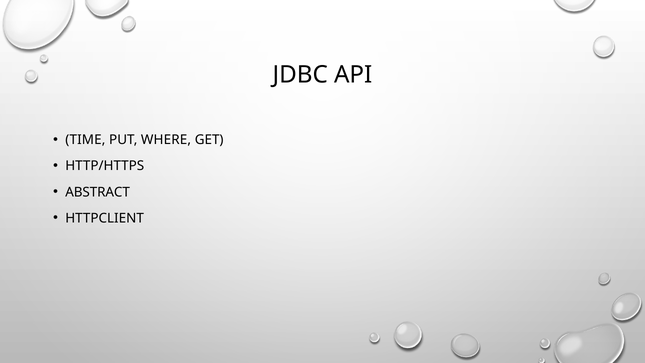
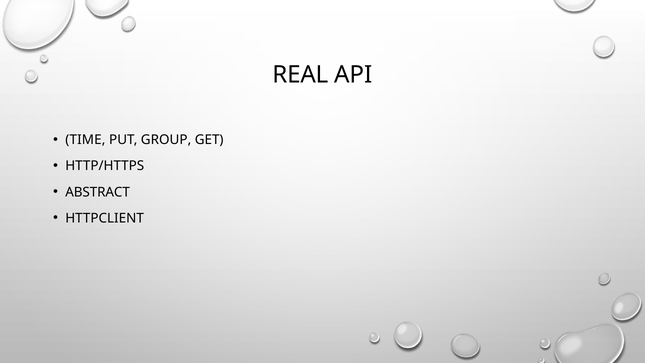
JDBC: JDBC -> REAL
WHERE: WHERE -> GROUP
